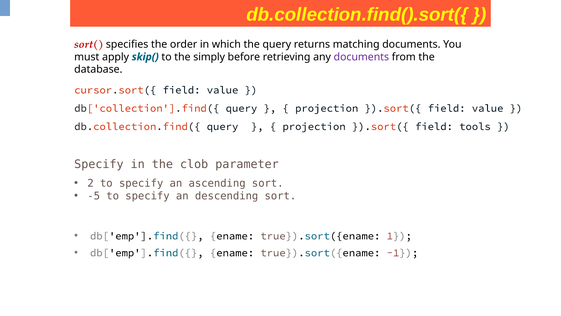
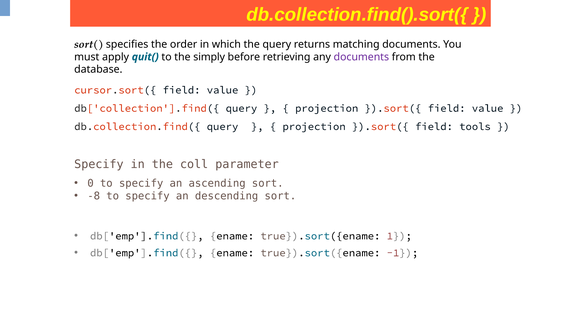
sort( colour: red -> black
skip(: skip( -> quit(
clob: clob -> coll
2: 2 -> 0
-5: -5 -> -8
